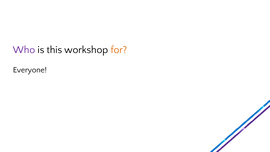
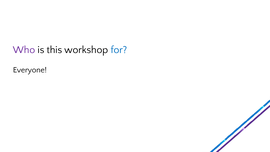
for colour: orange -> blue
